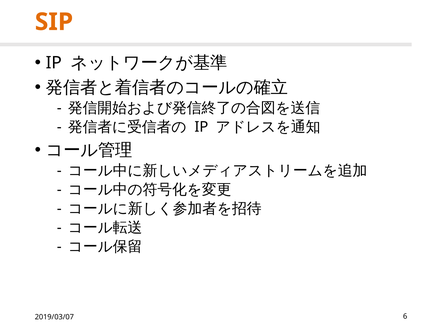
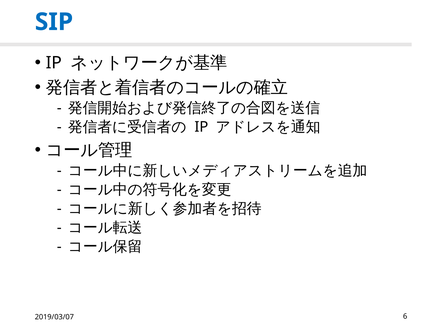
SIP colour: orange -> blue
